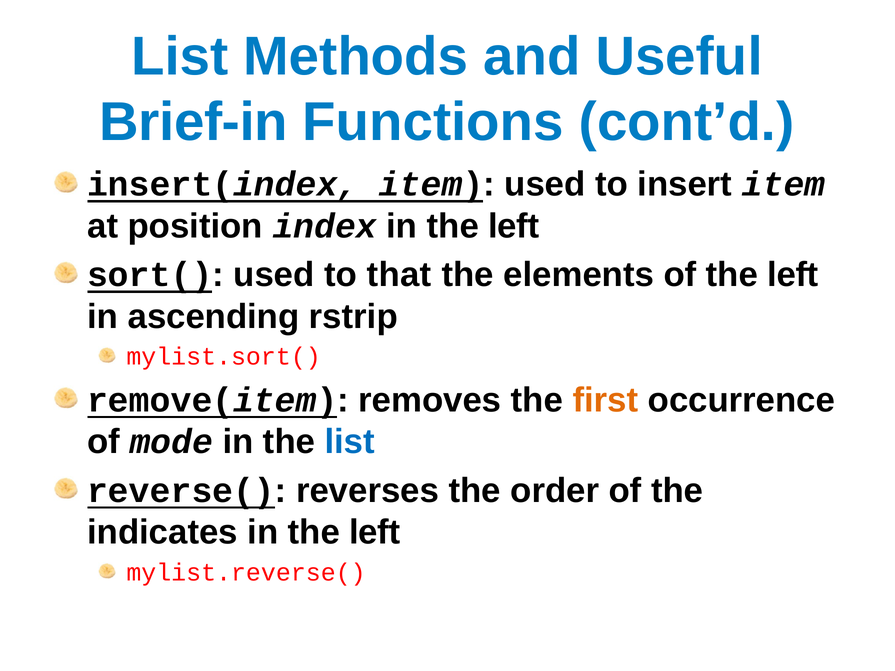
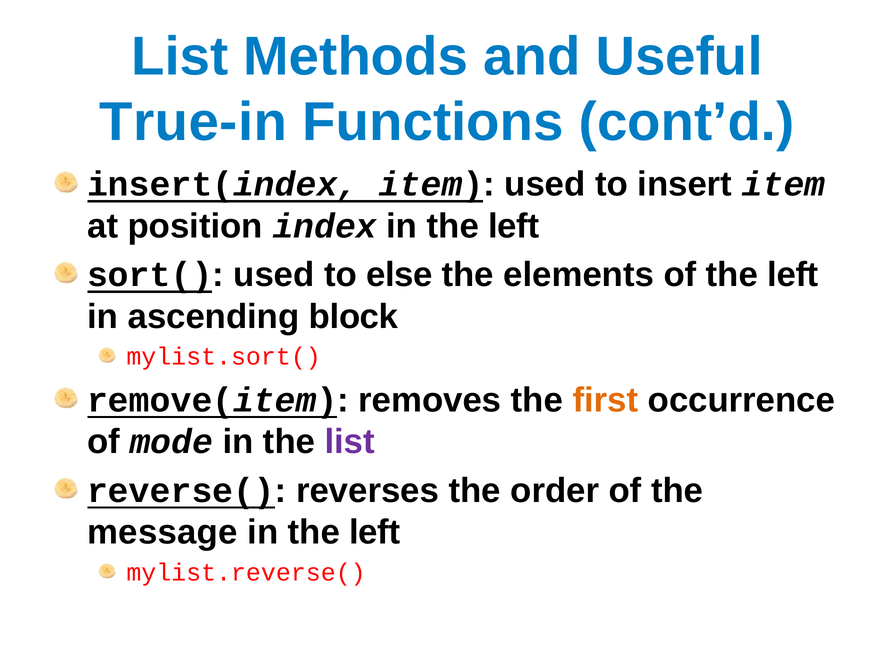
Brief-in: Brief-in -> True-in
that: that -> else
rstrip: rstrip -> block
list at (350, 442) colour: blue -> purple
indicates: indicates -> message
